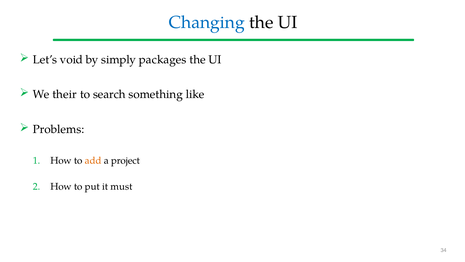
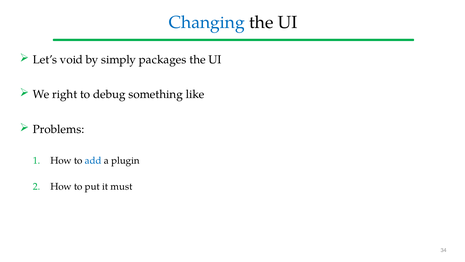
their: their -> right
search: search -> debug
add colour: orange -> blue
project: project -> plugin
